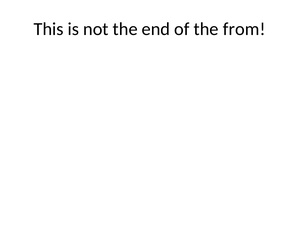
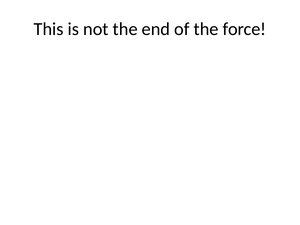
from: from -> force
